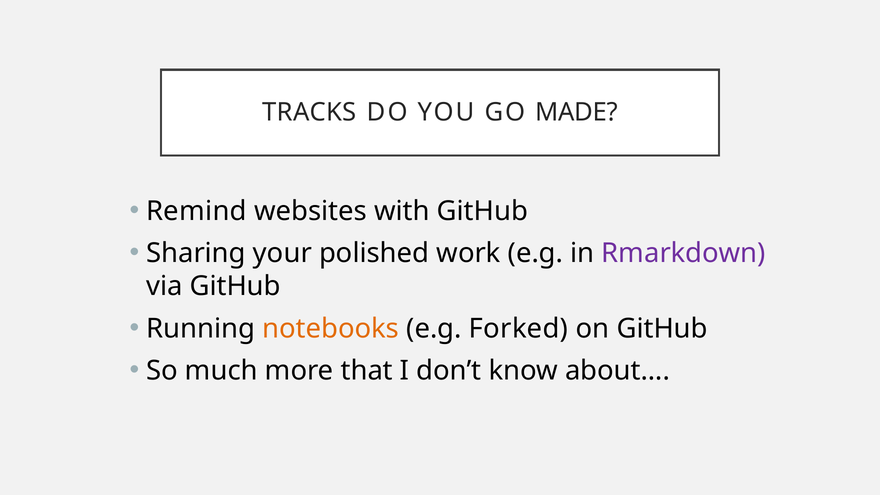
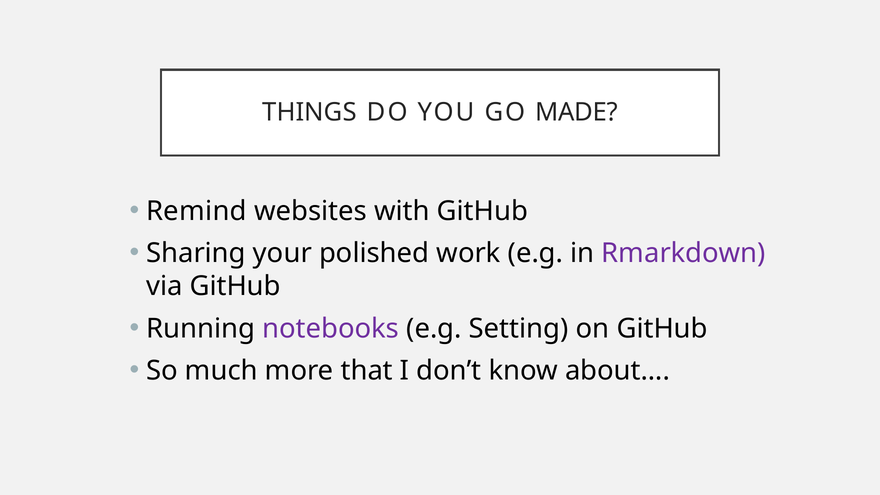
TRACKS: TRACKS -> THINGS
notebooks colour: orange -> purple
Forked: Forked -> Setting
